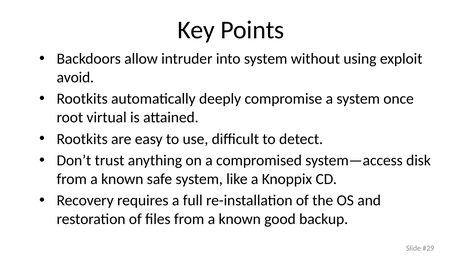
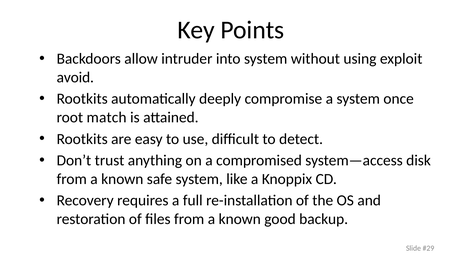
virtual: virtual -> match
